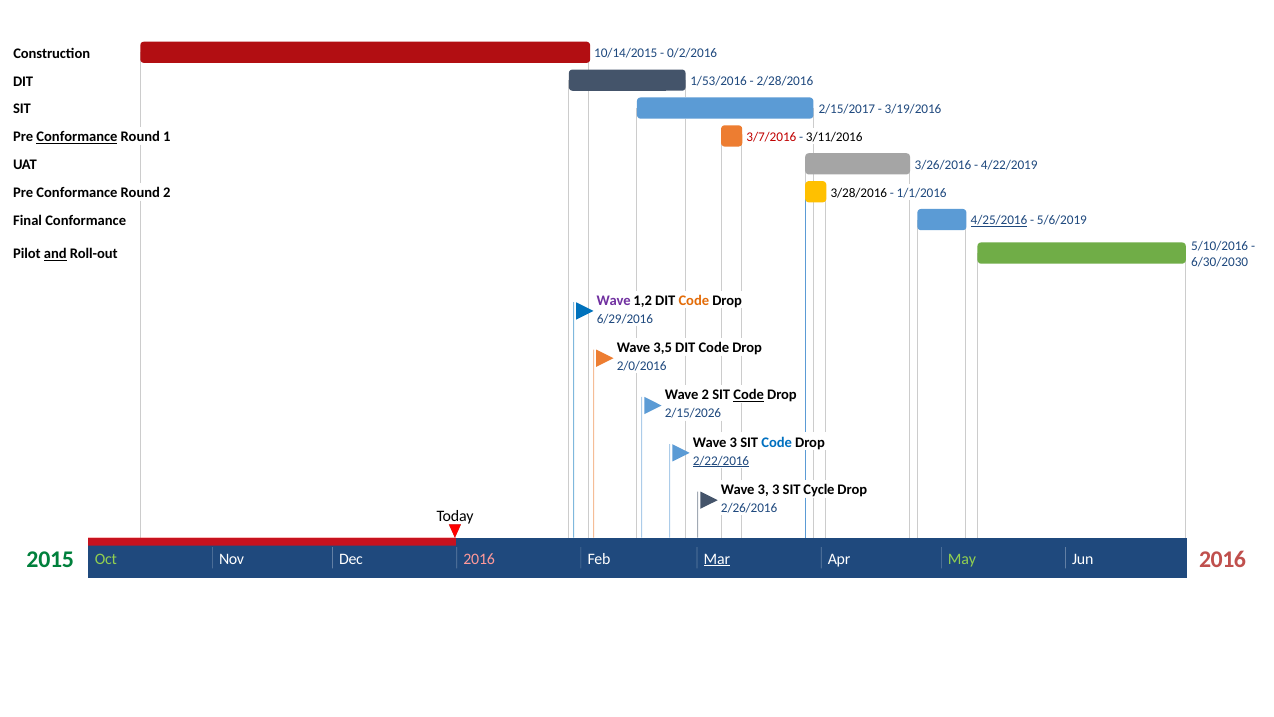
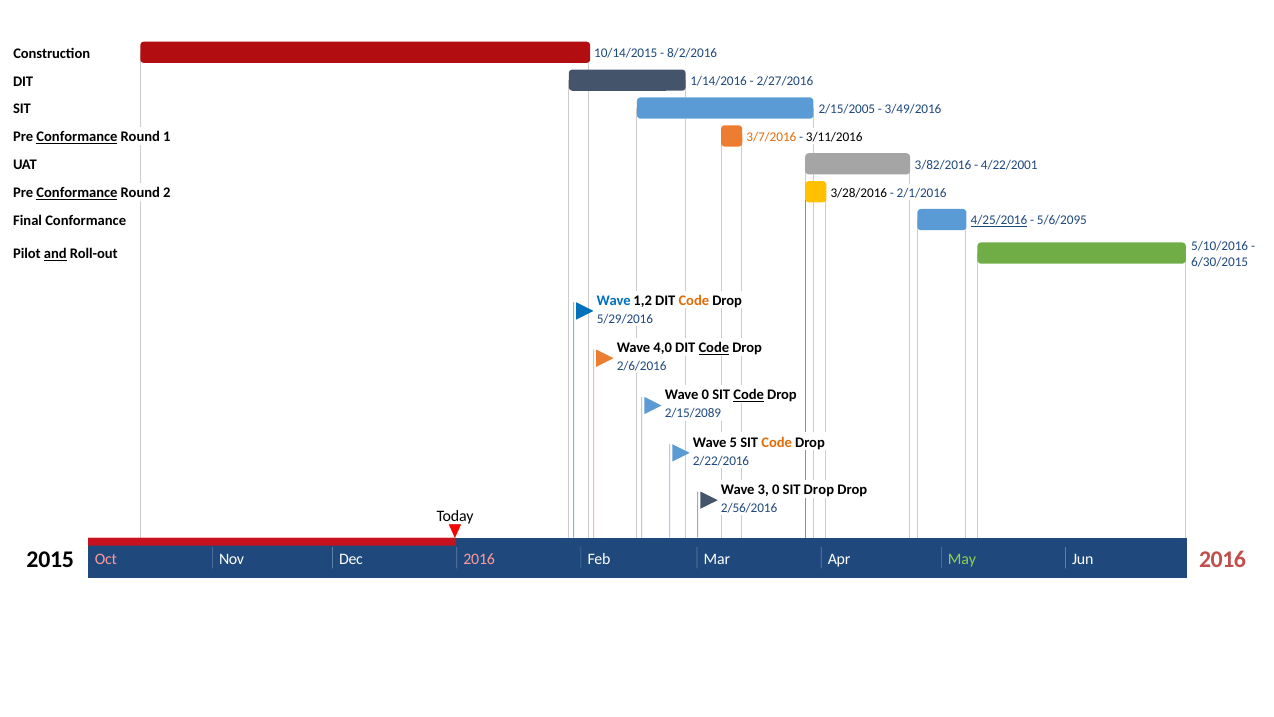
0/2/2016: 0/2/2016 -> 8/2/2016
1/53/2016: 1/53/2016 -> 1/14/2016
2/28/2016: 2/28/2016 -> 2/27/2016
2/15/2017: 2/15/2017 -> 2/15/2005
3/19/2016: 3/19/2016 -> 3/49/2016
3/7/2016 colour: red -> orange
3/26/2016: 3/26/2016 -> 3/82/2016
4/22/2019: 4/22/2019 -> 4/22/2001
Conformance at (77, 193) underline: none -> present
1/1/2016: 1/1/2016 -> 2/1/2016
5/6/2019: 5/6/2019 -> 5/6/2095
6/30/2030: 6/30/2030 -> 6/30/2015
Wave at (614, 300) colour: purple -> blue
6/29/2016: 6/29/2016 -> 5/29/2016
3,5: 3,5 -> 4,0
Code at (714, 348) underline: none -> present
2/0/2016: 2/0/2016 -> 2/6/2016
Wave 2: 2 -> 0
2/15/2026: 2/15/2026 -> 2/15/2089
3 at (733, 442): 3 -> 5
Code at (777, 442) colour: blue -> orange
2/22/2016 underline: present -> none
3 3: 3 -> 0
SIT Cycle: Cycle -> Drop
2/26/2016: 2/26/2016 -> 2/56/2016
2015 colour: green -> black
Oct colour: light green -> pink
Mar underline: present -> none
